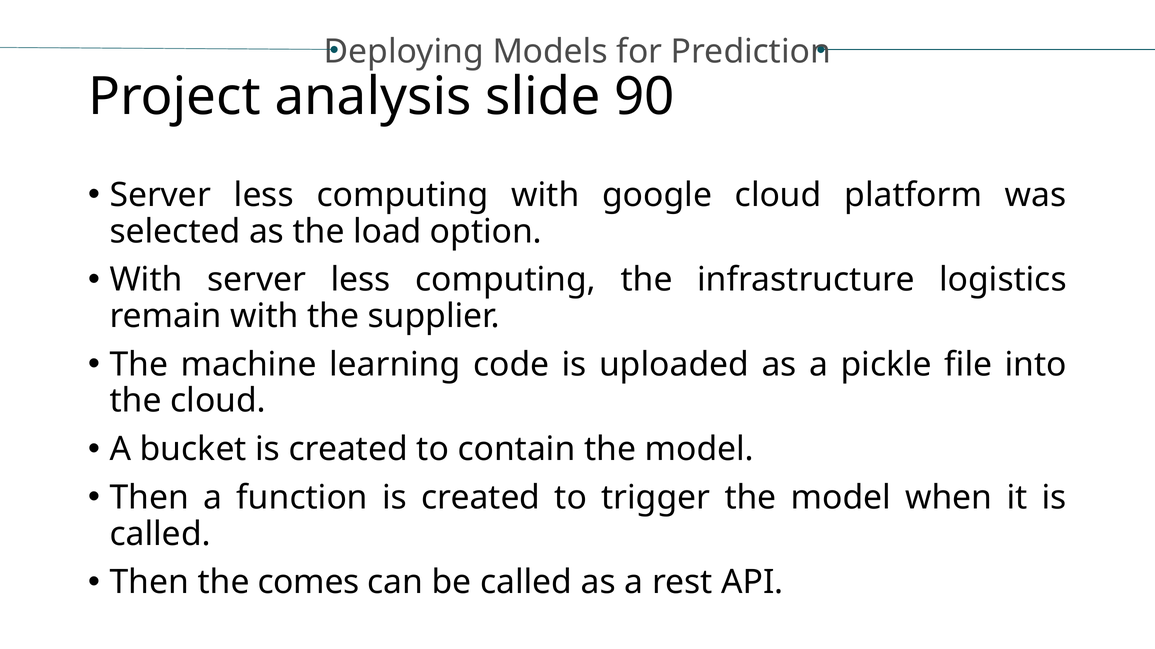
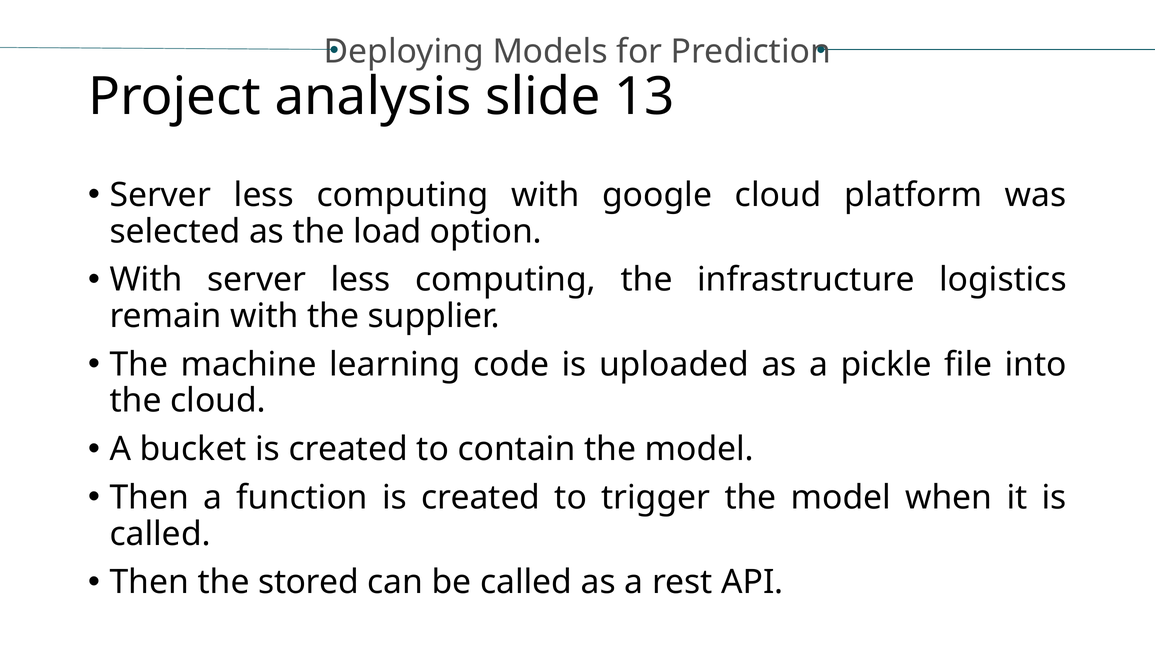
90: 90 -> 13
comes: comes -> stored
